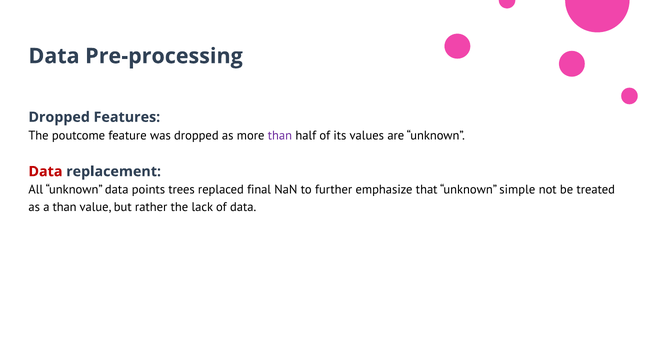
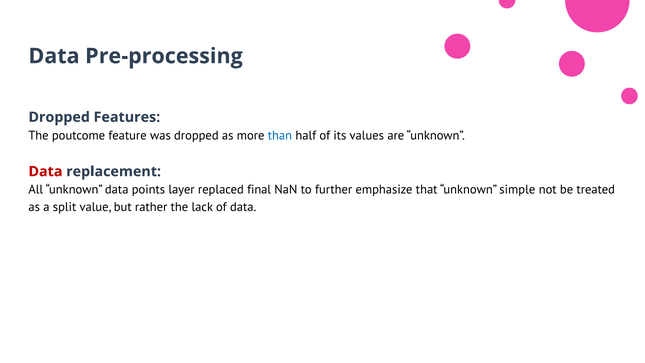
than at (280, 135) colour: purple -> blue
trees: trees -> layer
a than: than -> split
